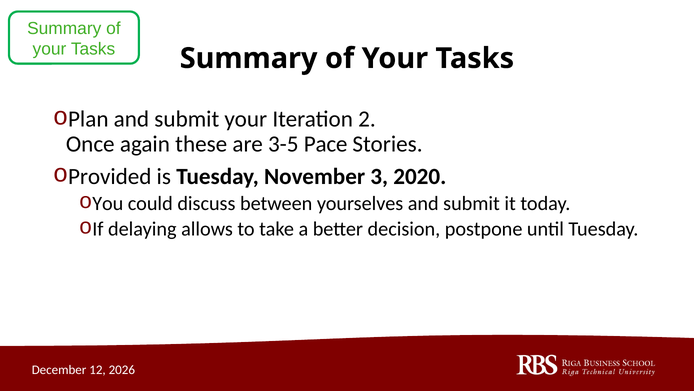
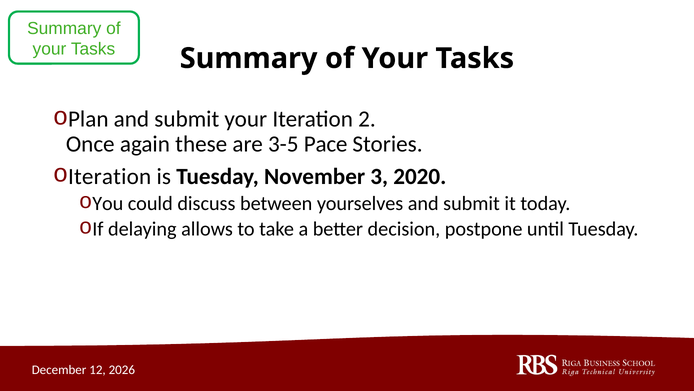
Provided at (110, 176): Provided -> Iteration
